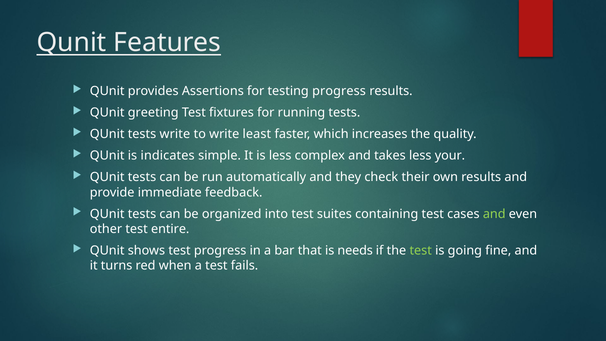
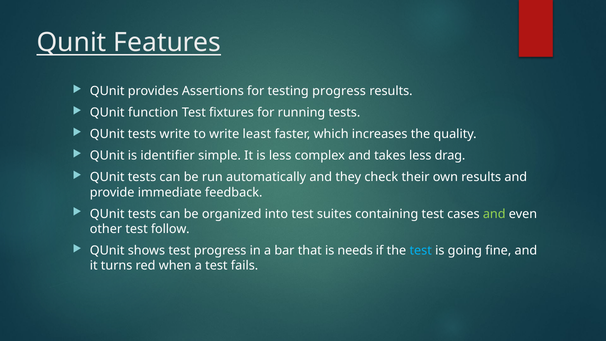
greeting: greeting -> function
indicates: indicates -> identifier
your: your -> drag
entire: entire -> follow
test at (421, 251) colour: light green -> light blue
